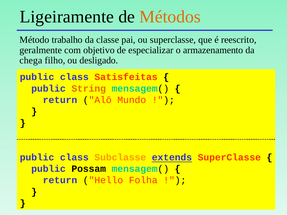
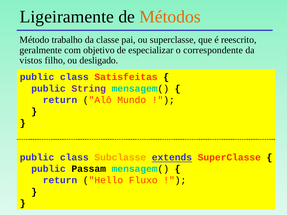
armazenamento: armazenamento -> correspondente
chega: chega -> vistos
String colour: orange -> purple
Possam: Possam -> Passam
Folha: Folha -> Fluxo
